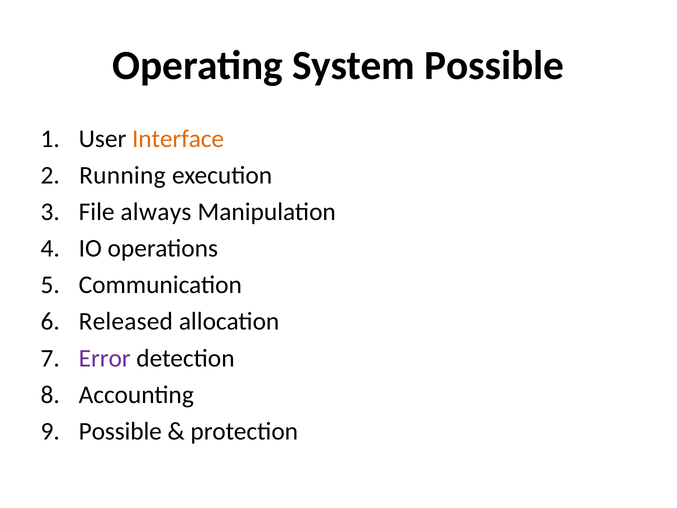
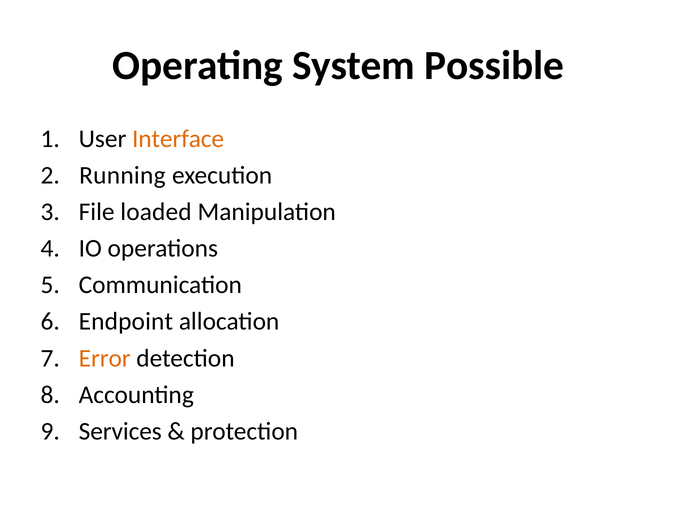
always: always -> loaded
Released: Released -> Endpoint
Error colour: purple -> orange
Possible at (120, 431): Possible -> Services
